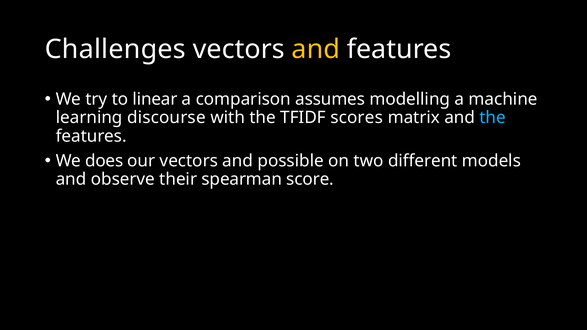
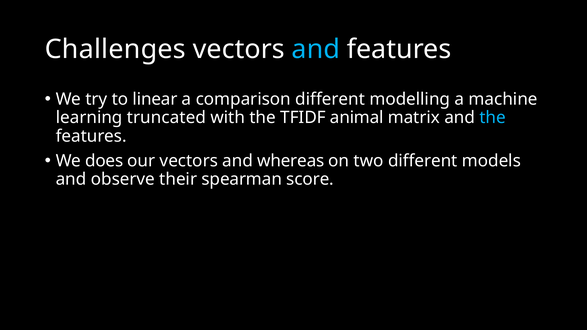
and at (316, 49) colour: yellow -> light blue
comparison assumes: assumes -> different
discourse: discourse -> truncated
scores: scores -> animal
possible: possible -> whereas
